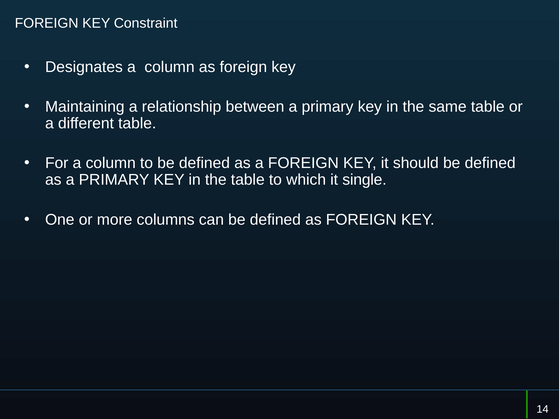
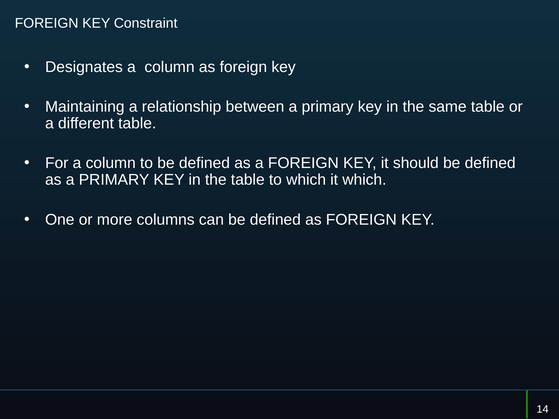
it single: single -> which
